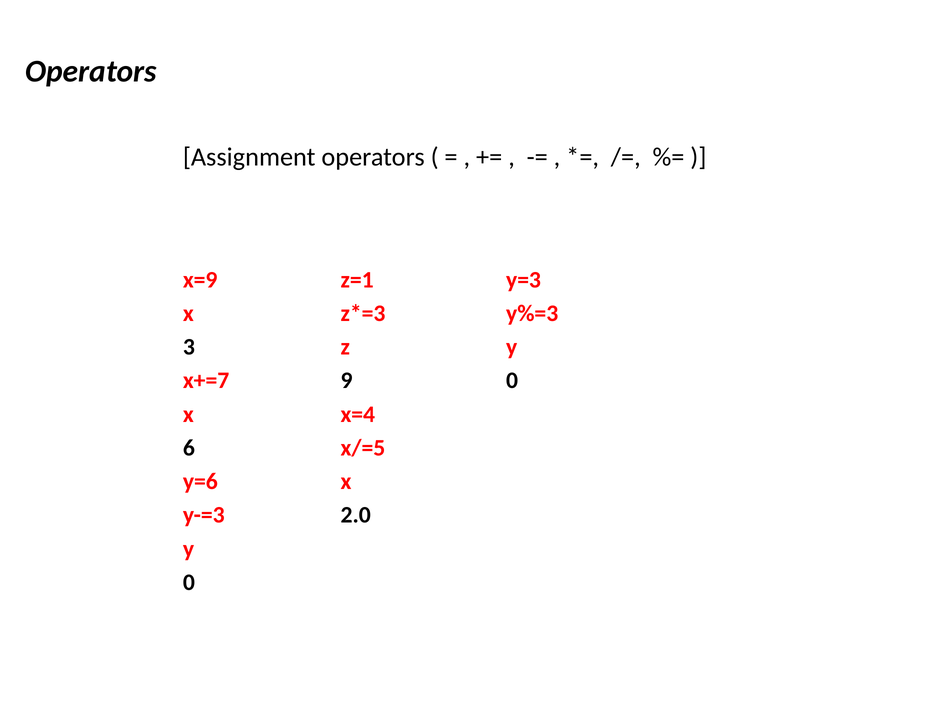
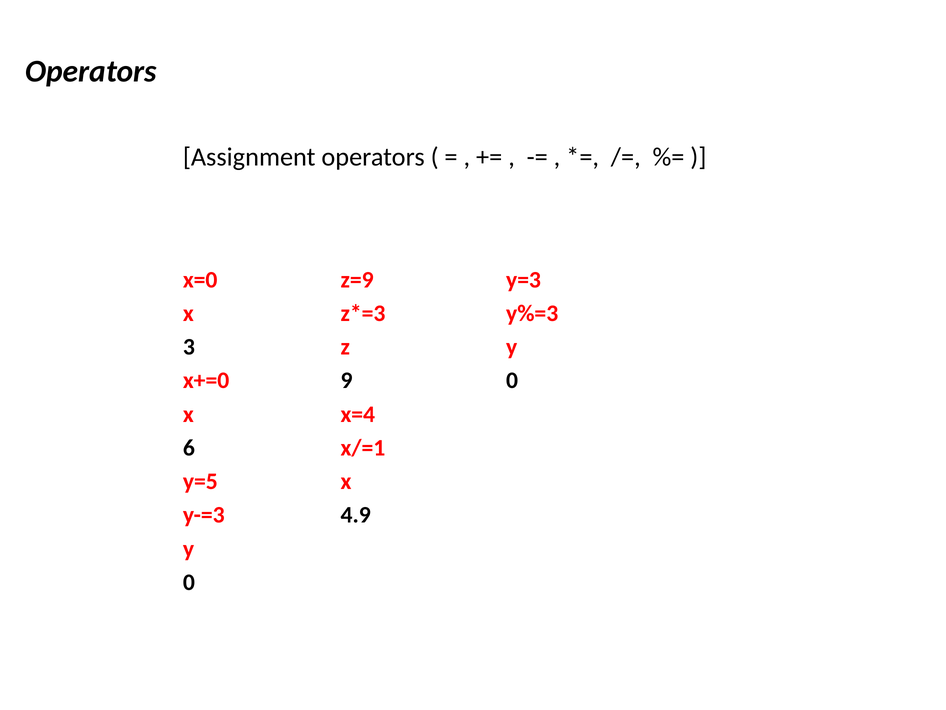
x=9: x=9 -> x=0
z=1: z=1 -> z=9
x+=7: x+=7 -> x+=0
x/=5: x/=5 -> x/=1
y=6: y=6 -> y=5
2.0: 2.0 -> 4.9
